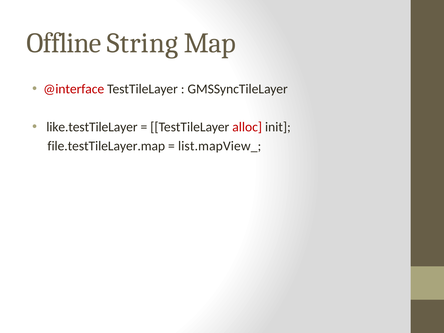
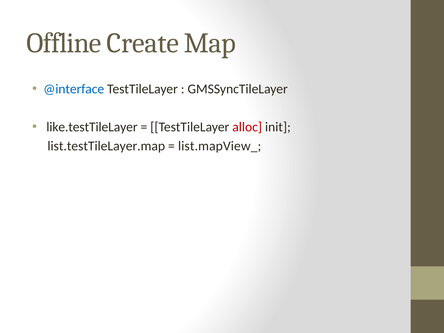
String: String -> Create
@interface colour: red -> blue
file.testTileLayer.map: file.testTileLayer.map -> list.testTileLayer.map
